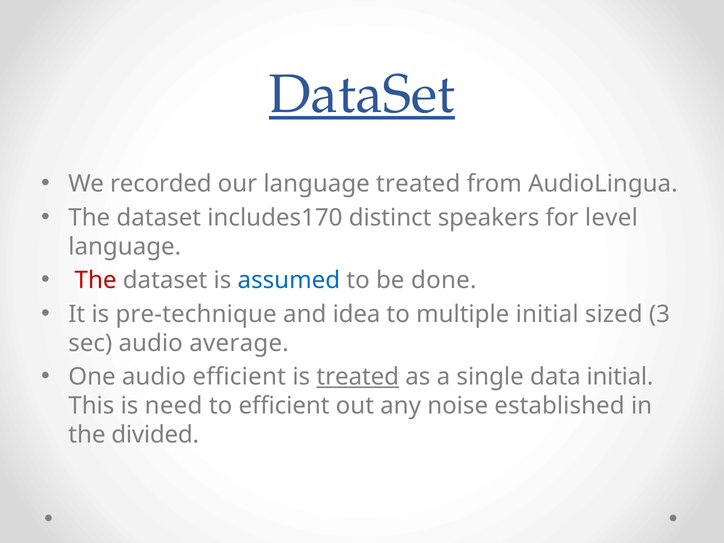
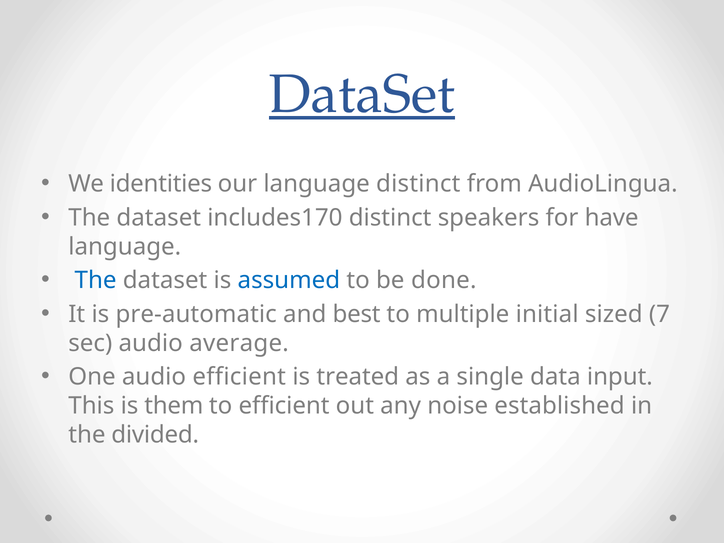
recorded: recorded -> identities
language treated: treated -> distinct
level: level -> have
The at (96, 280) colour: red -> blue
pre-technique: pre-technique -> pre-automatic
idea: idea -> best
3: 3 -> 7
treated at (358, 377) underline: present -> none
data initial: initial -> input
need: need -> them
